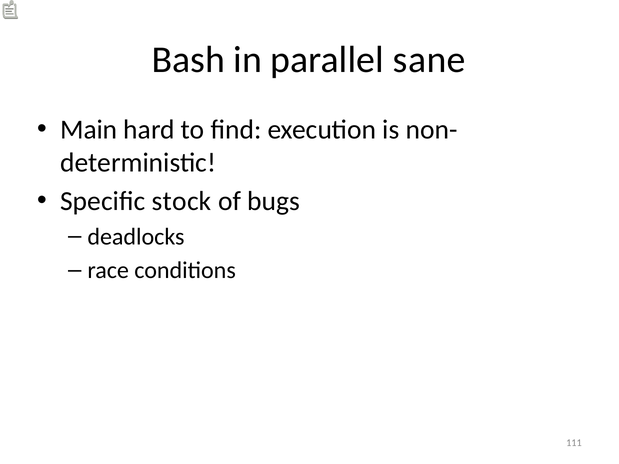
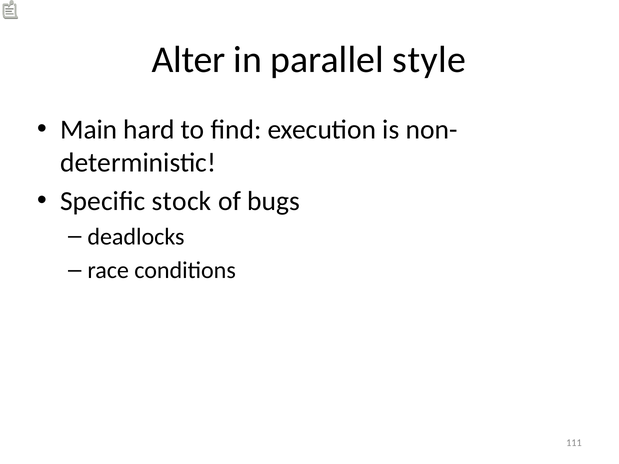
Bash: Bash -> Alter
sane: sane -> style
